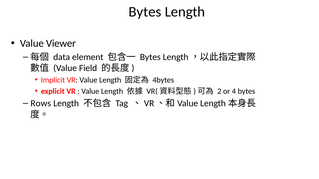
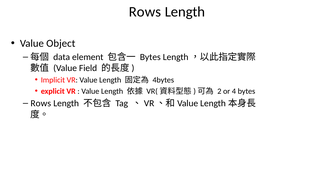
Bytes at (145, 12): Bytes -> Rows
Viewer: Viewer -> Object
